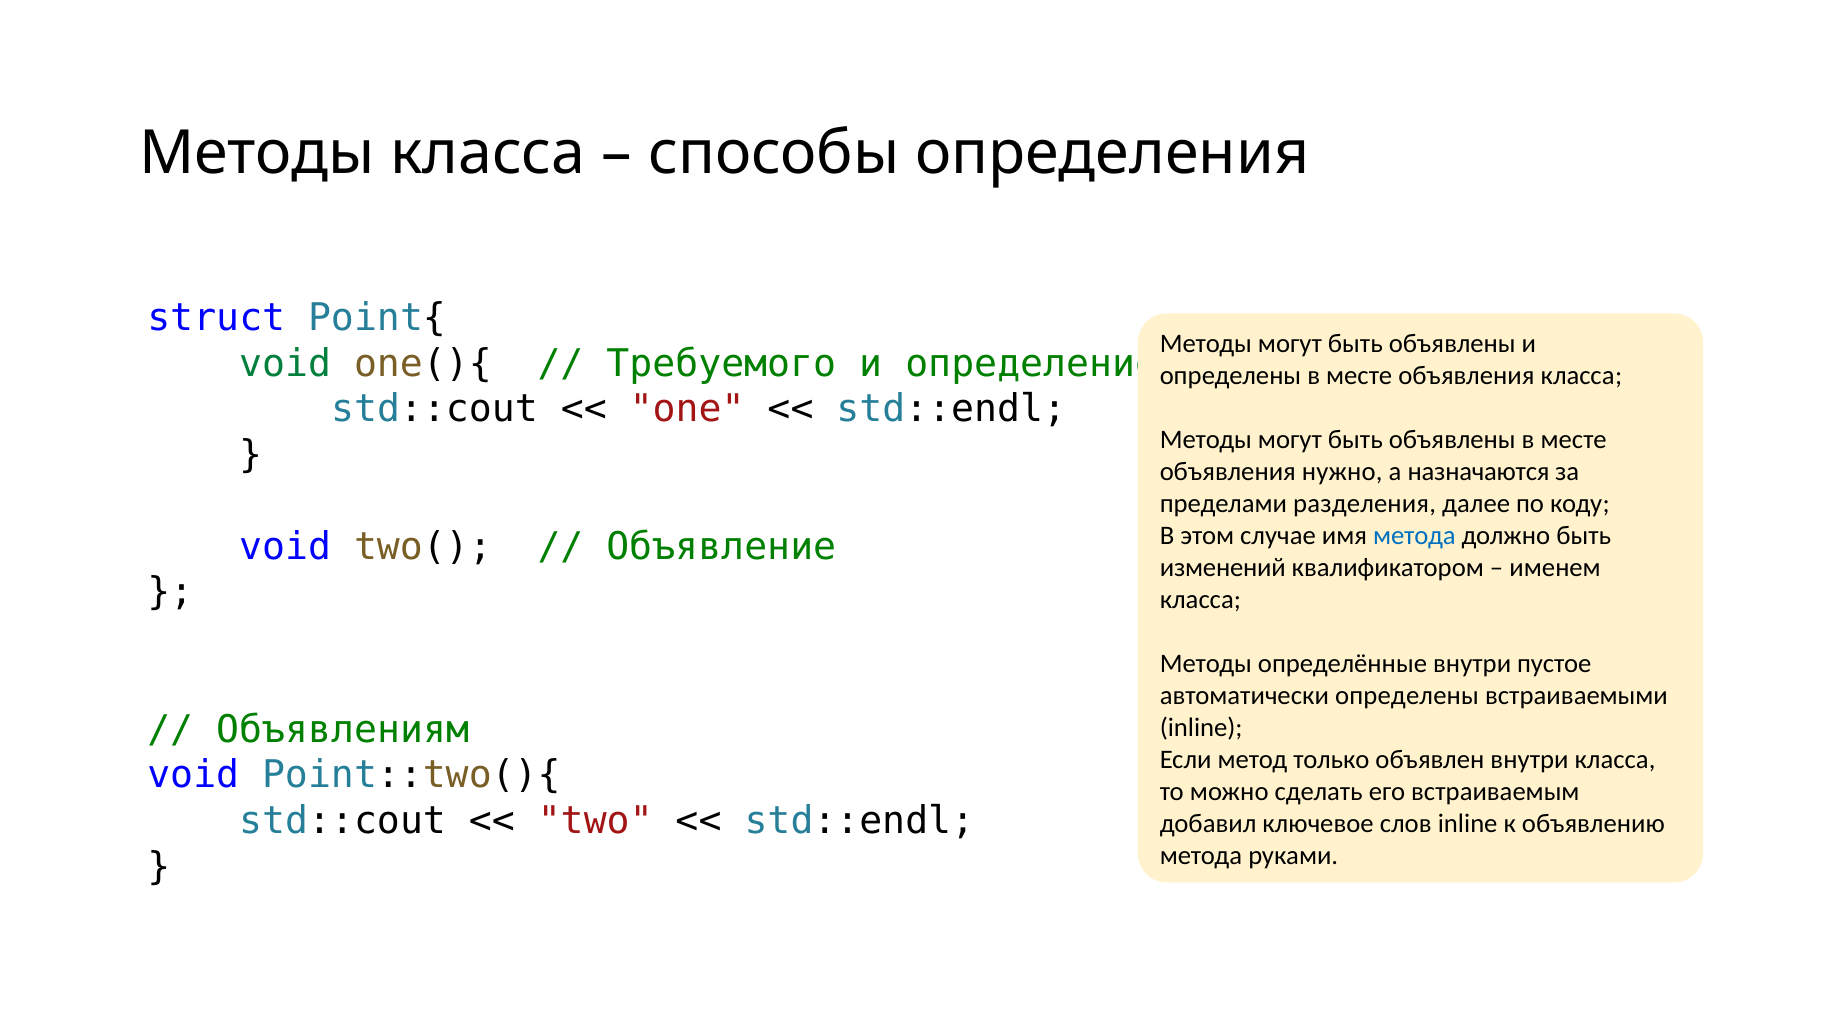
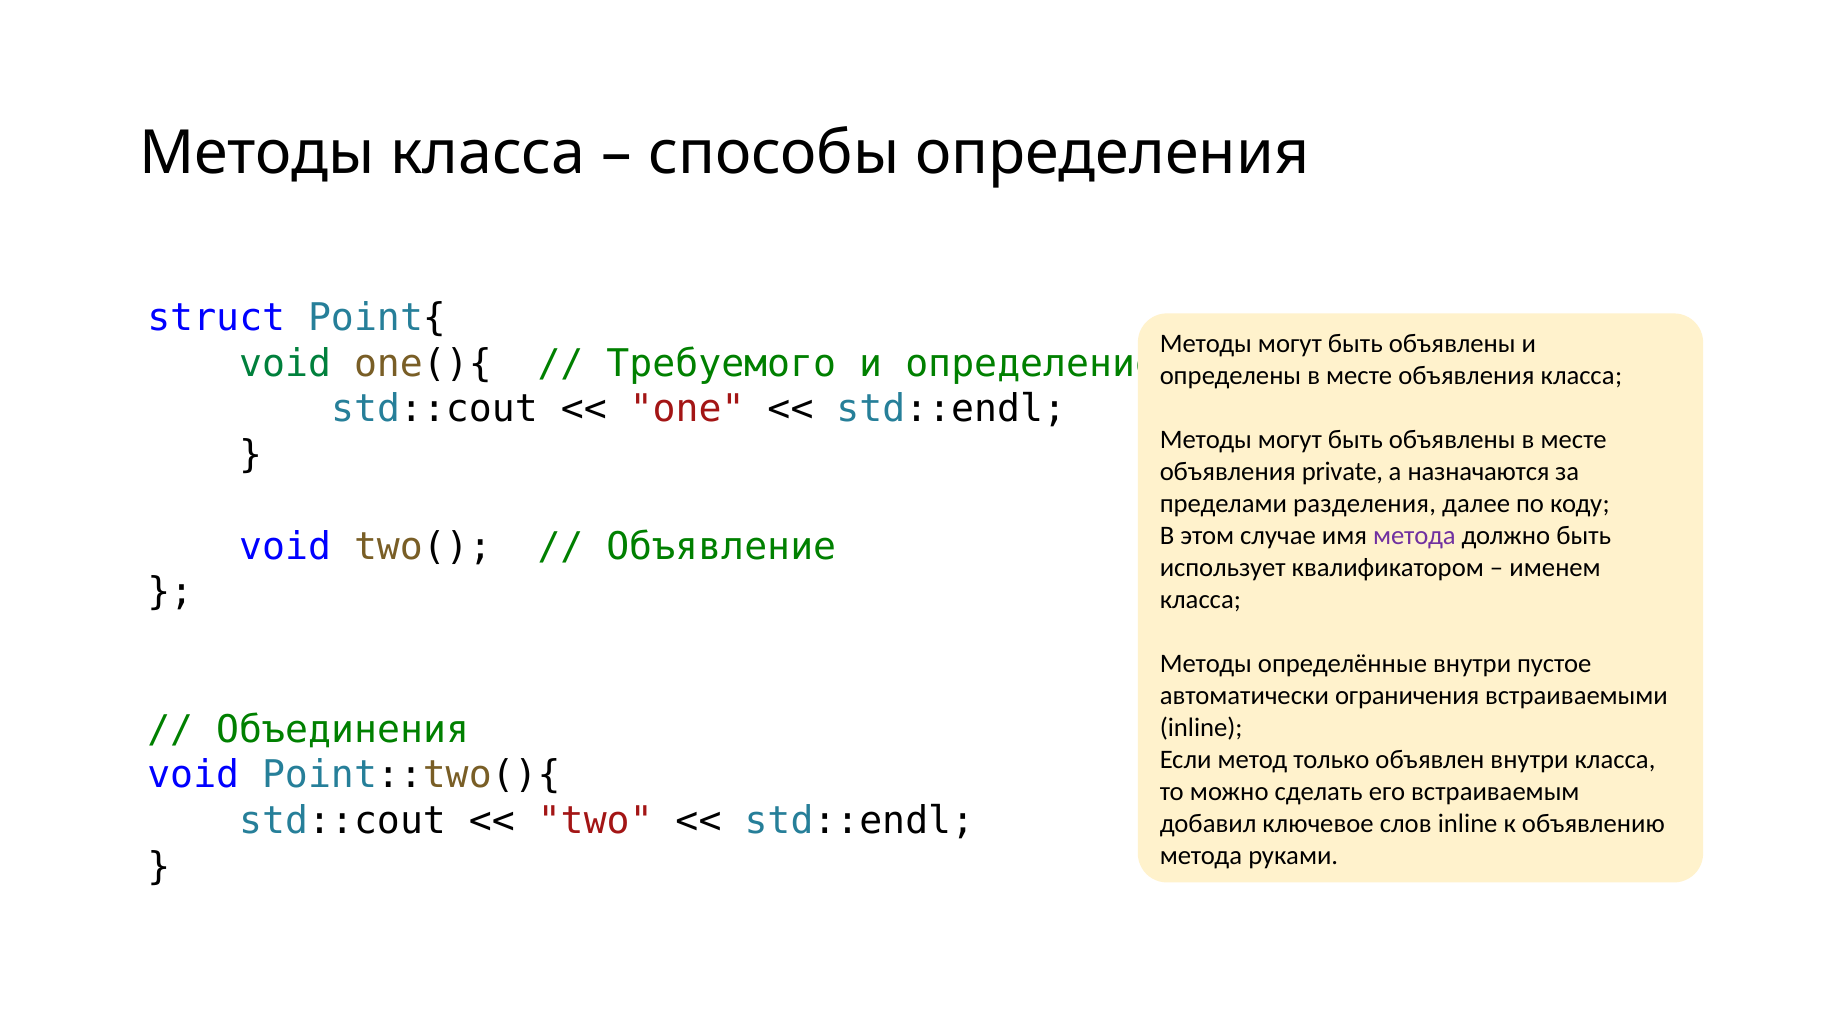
нужно: нужно -> private
метода at (1414, 536) colour: blue -> purple
изменений: изменений -> использует
автоматически определены: определены -> ограничения
Объявлениям: Объявлениям -> Объединения
